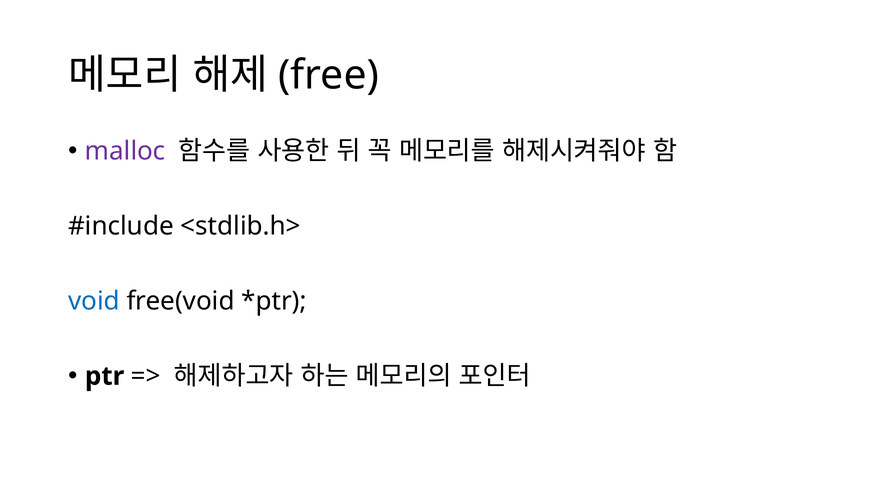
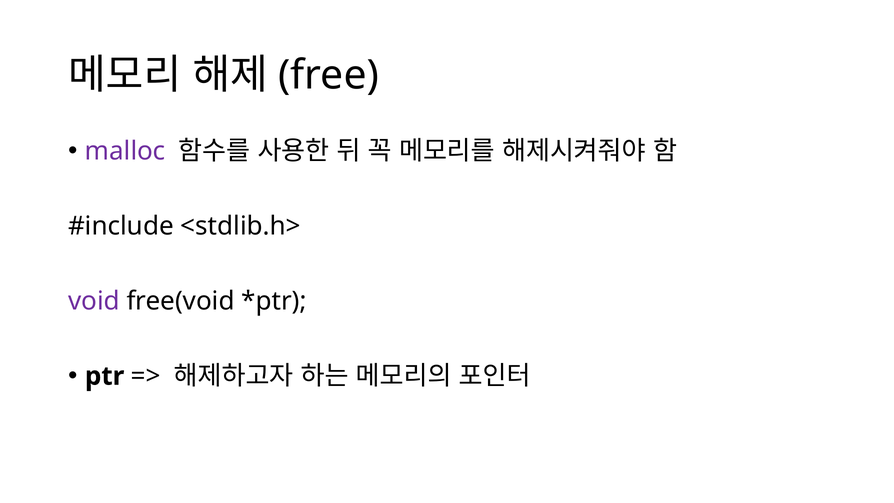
void colour: blue -> purple
